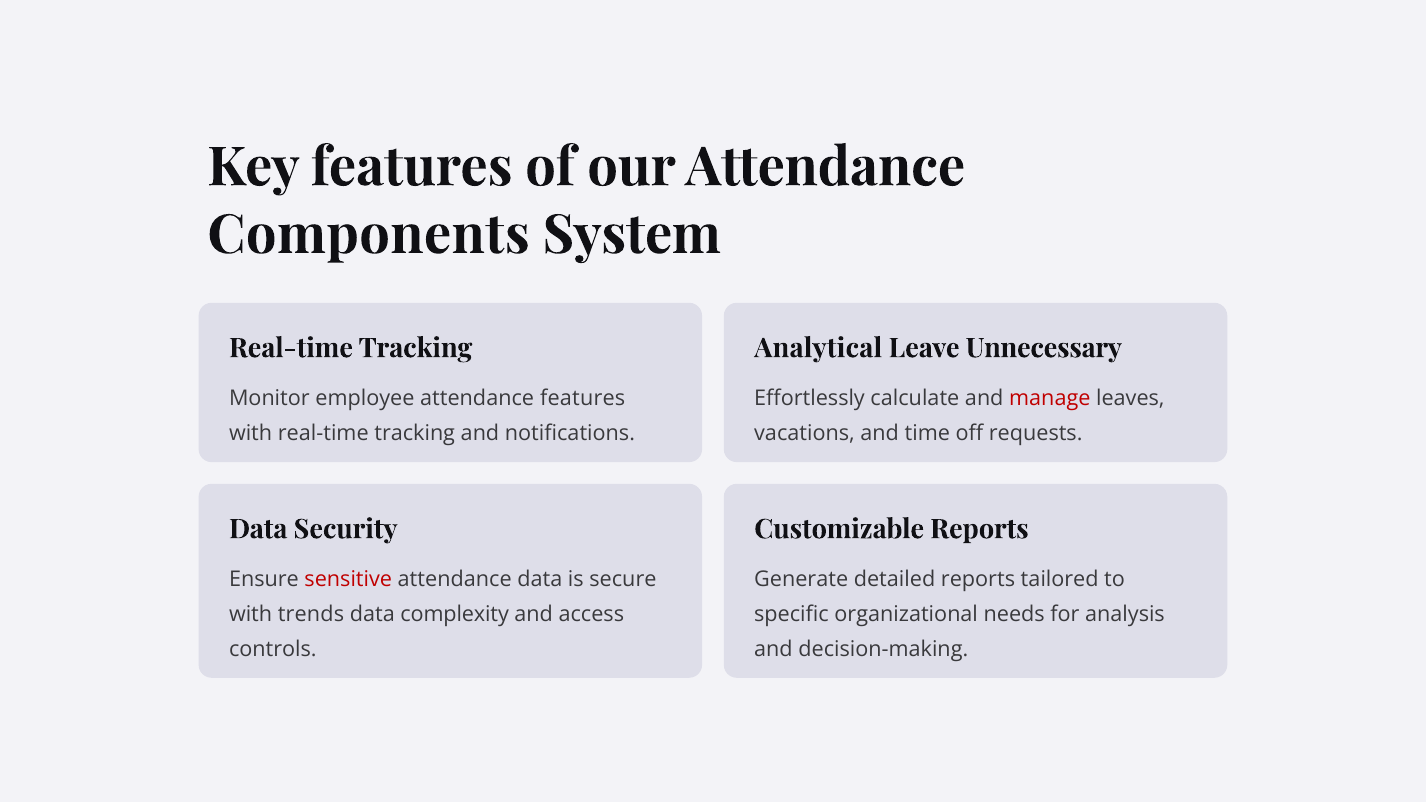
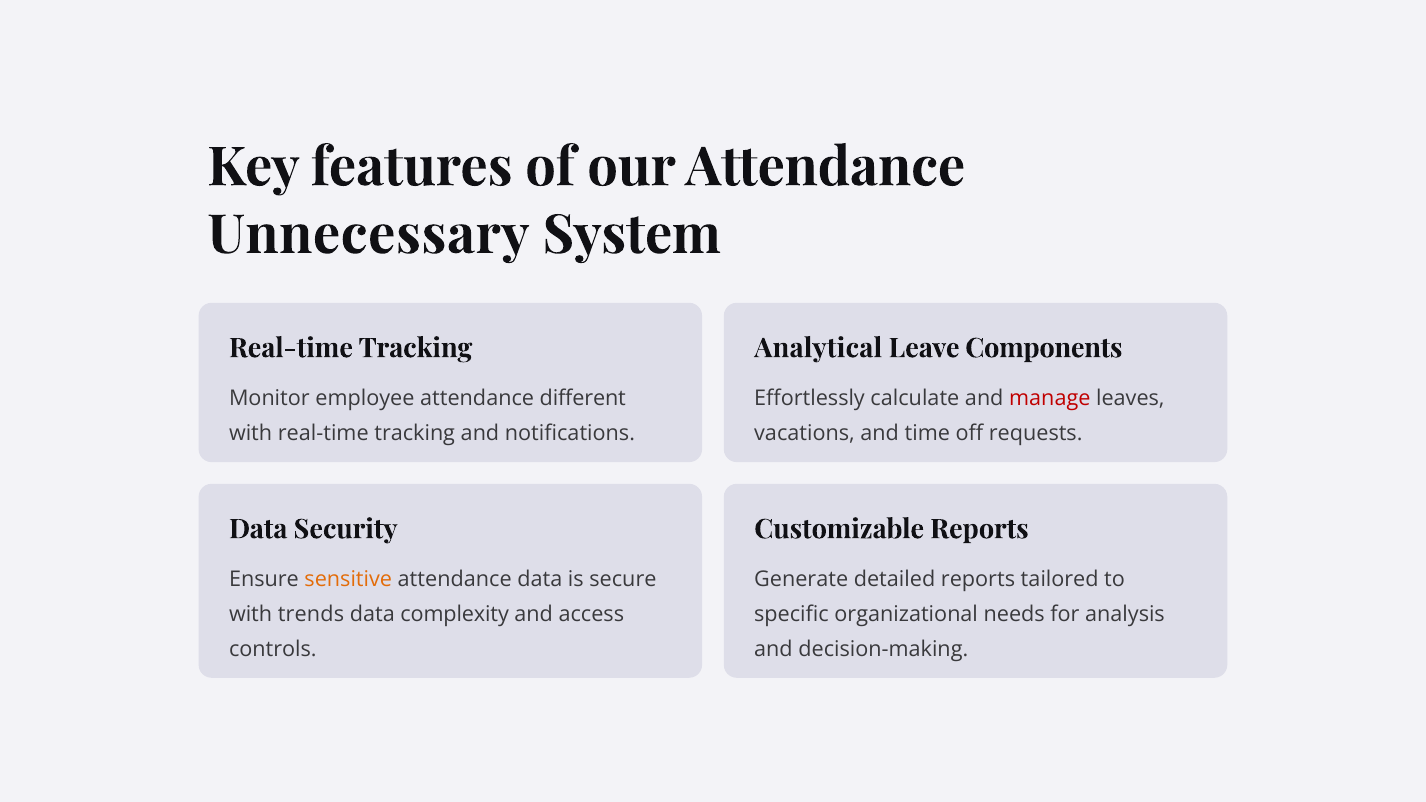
Components: Components -> Unnecessary
Unnecessary: Unnecessary -> Components
attendance features: features -> different
sensitive colour: red -> orange
